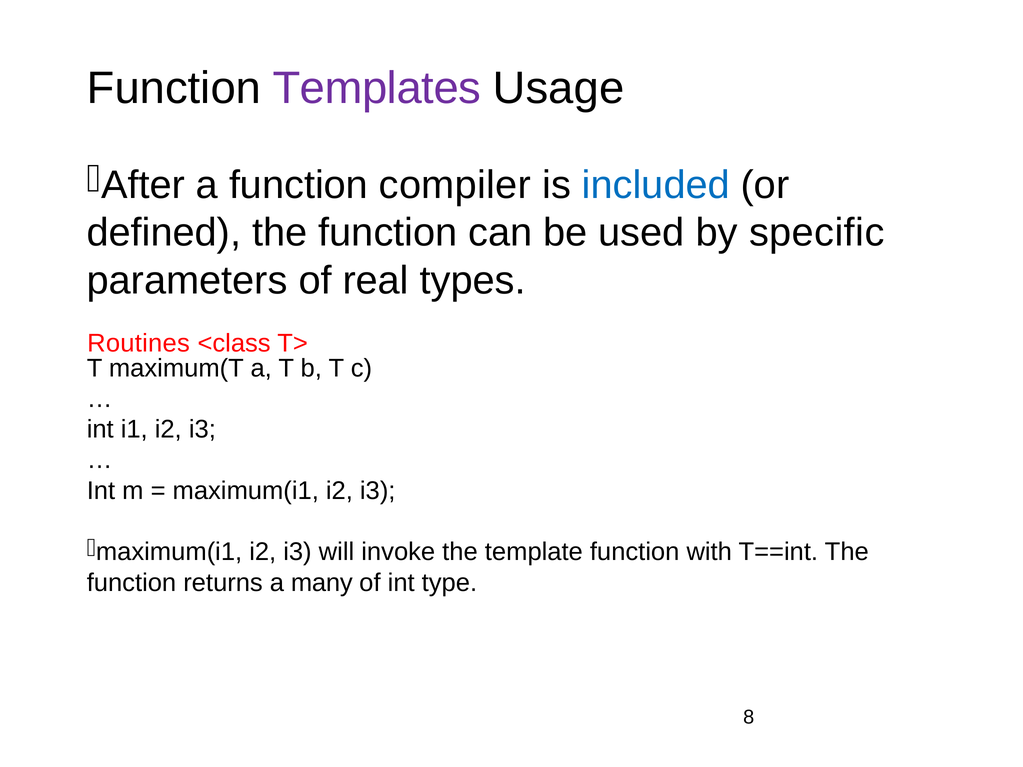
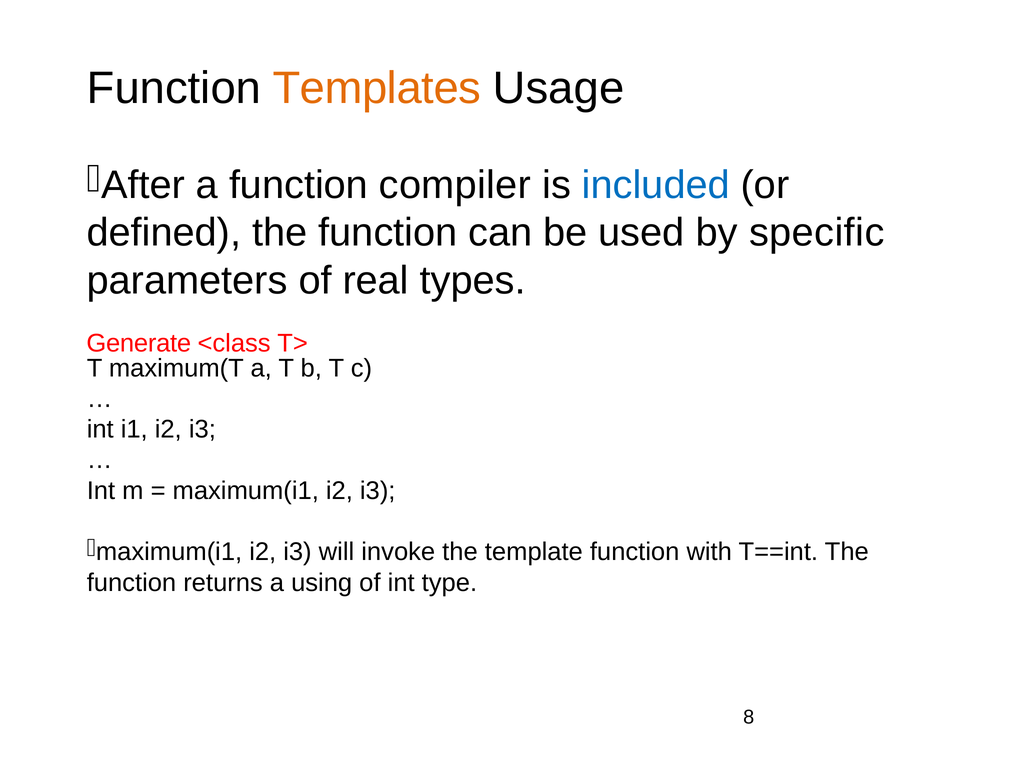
Templates colour: purple -> orange
Routines: Routines -> Generate
many: many -> using
